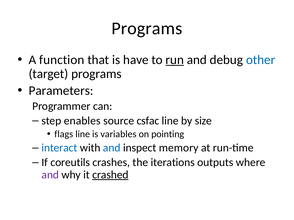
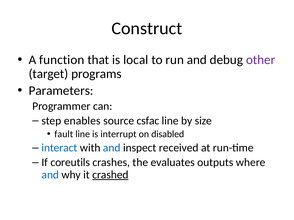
Programs at (147, 28): Programs -> Construct
have: have -> local
run underline: present -> none
other colour: blue -> purple
flags: flags -> fault
variables: variables -> interrupt
pointing: pointing -> disabled
memory: memory -> received
iterations: iterations -> evaluates
and at (50, 175) colour: purple -> blue
